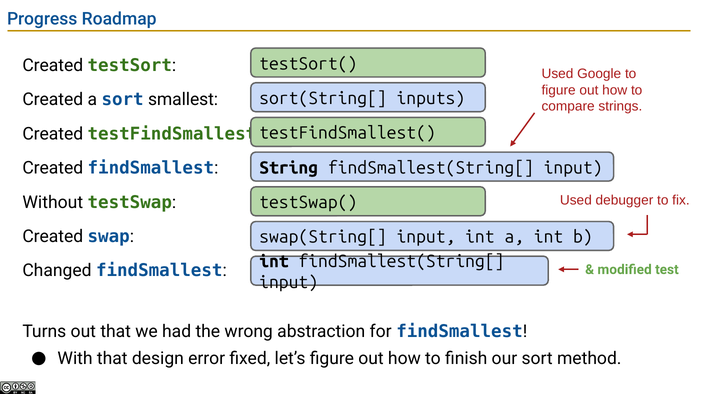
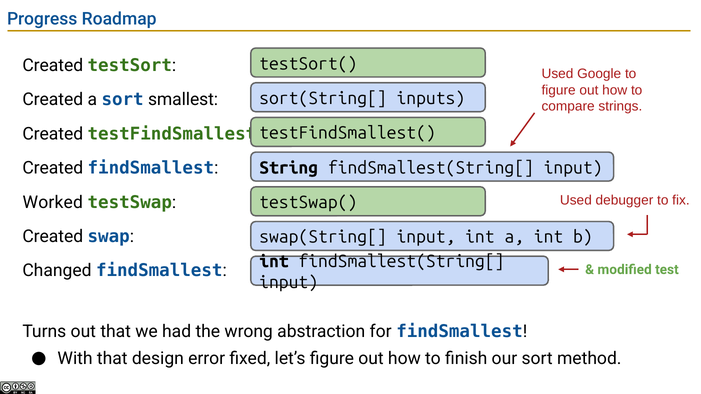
Without: Without -> Worked
